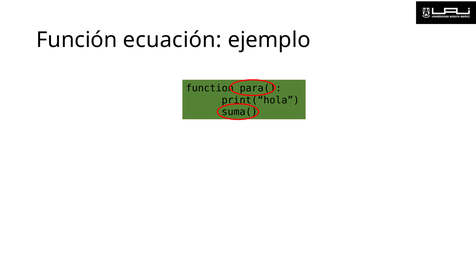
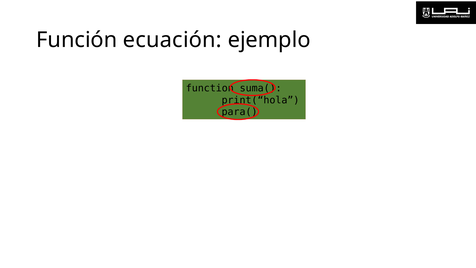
para(: para( -> suma(
suma(: suma( -> para(
